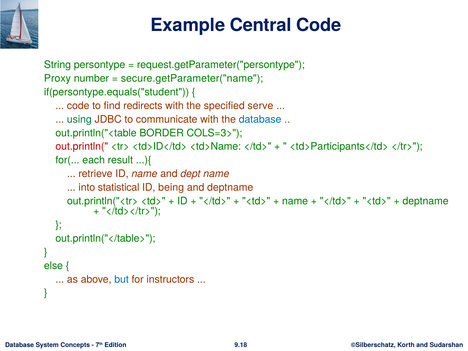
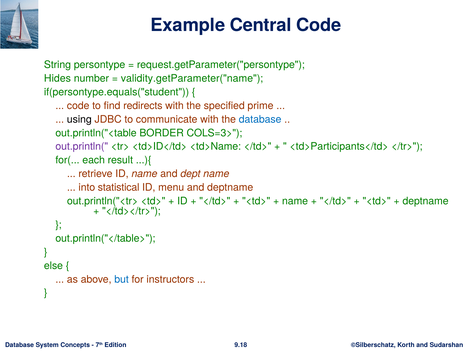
Proxy: Proxy -> Hides
secure.getParameter("name: secure.getParameter("name -> validity.getParameter("name
serve: serve -> prime
using colour: green -> black
out.println( colour: red -> purple
being: being -> menu
